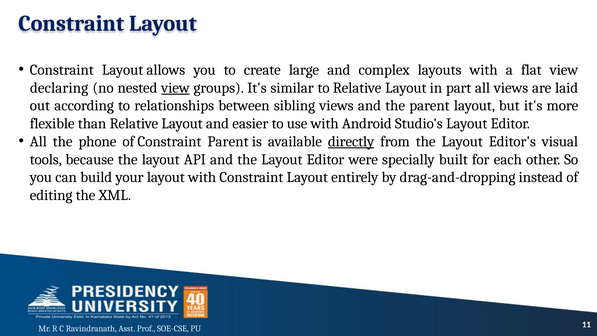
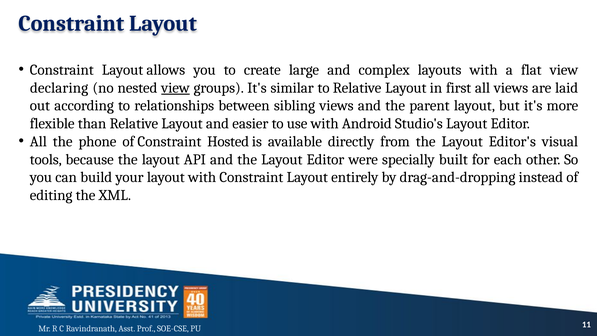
part: part -> first
Constraint Parent: Parent -> Hosted
directly underline: present -> none
